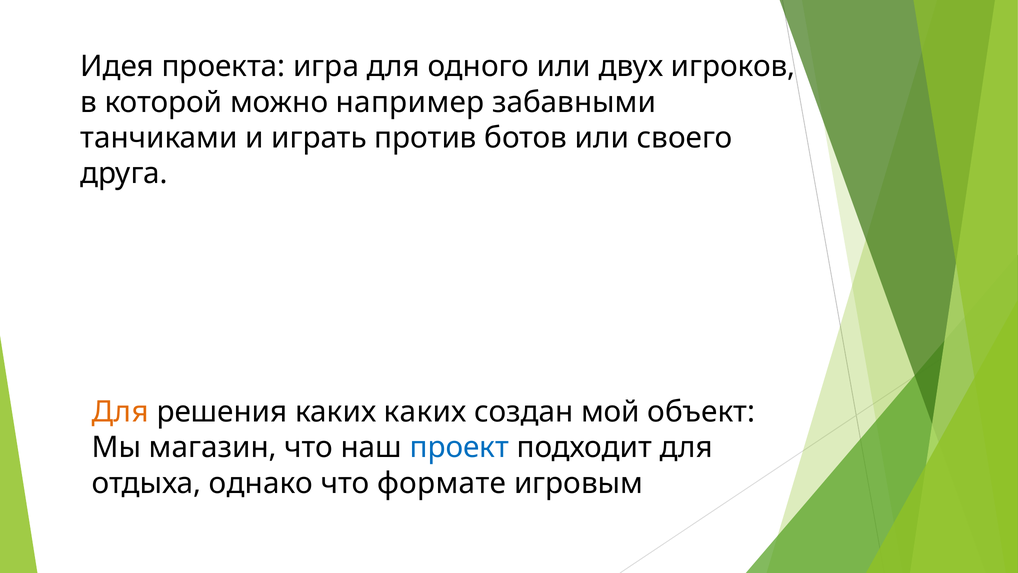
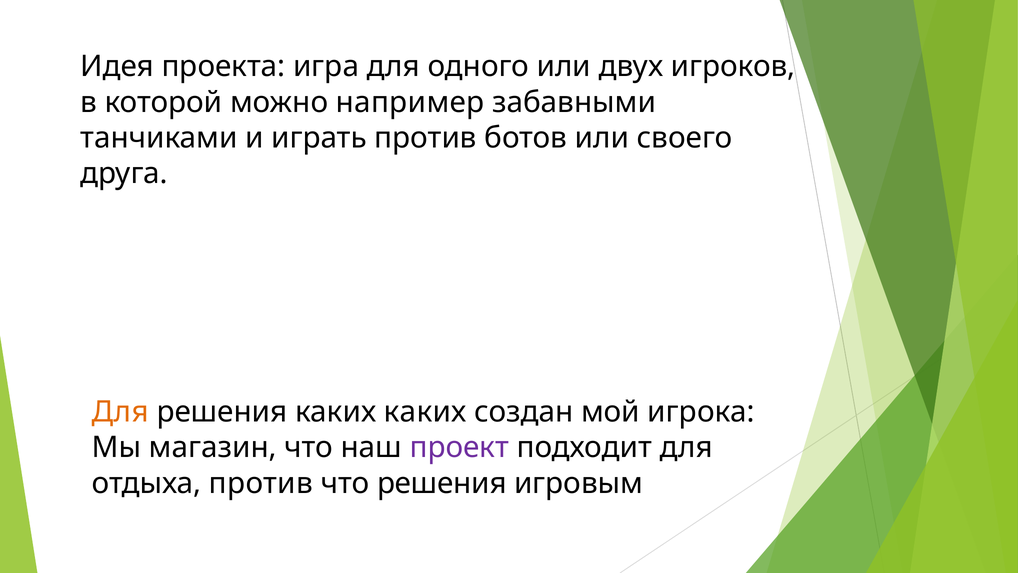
объект: объект -> игрока
проект colour: blue -> purple
отдыха однако: однако -> против
что формате: формате -> решения
